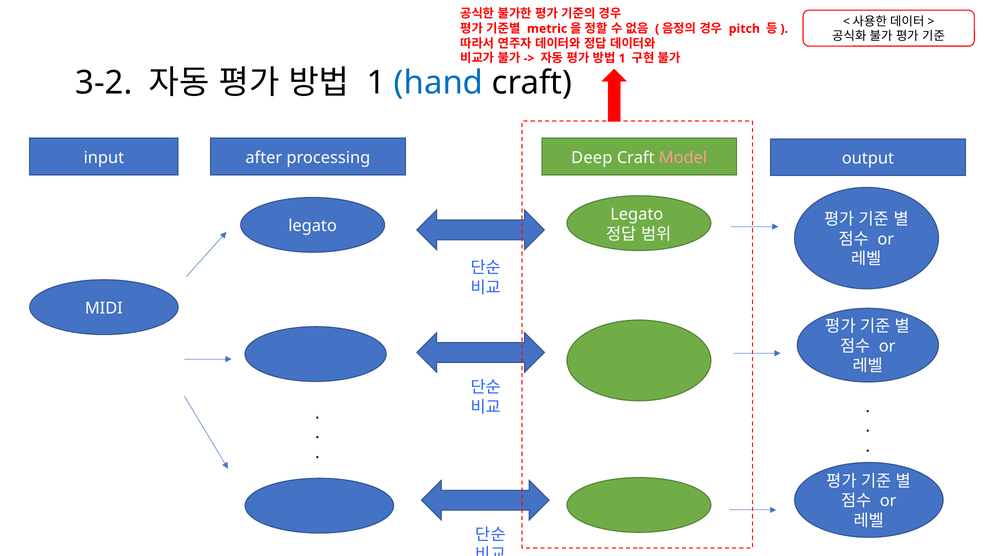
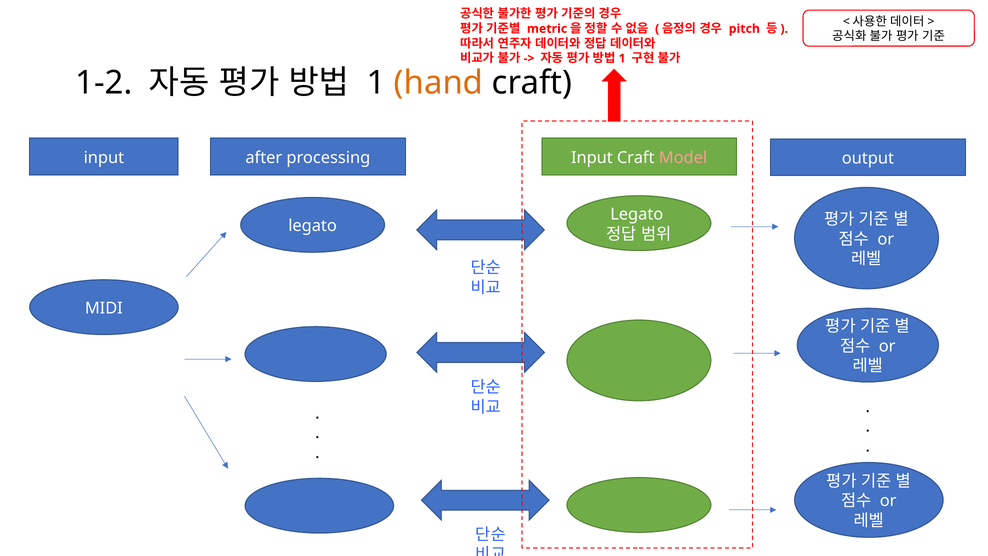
3-2: 3-2 -> 1-2
hand colour: blue -> orange
Deep at (592, 158): Deep -> Input
